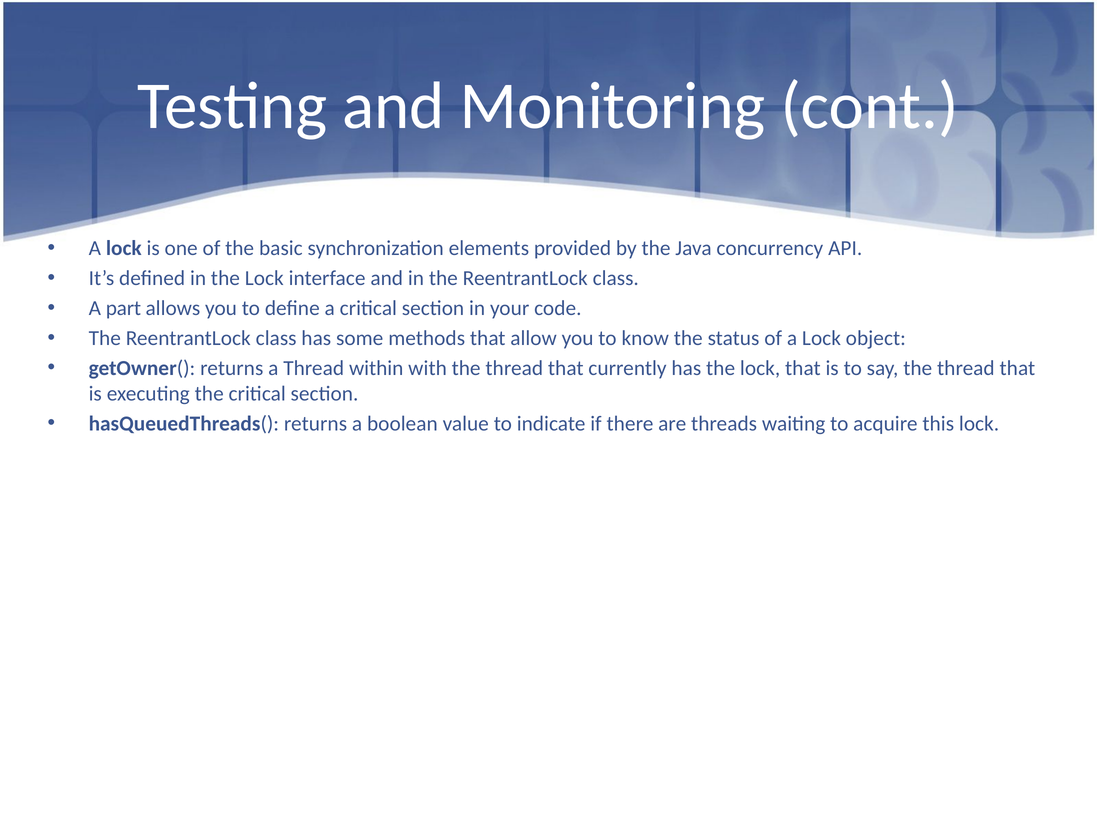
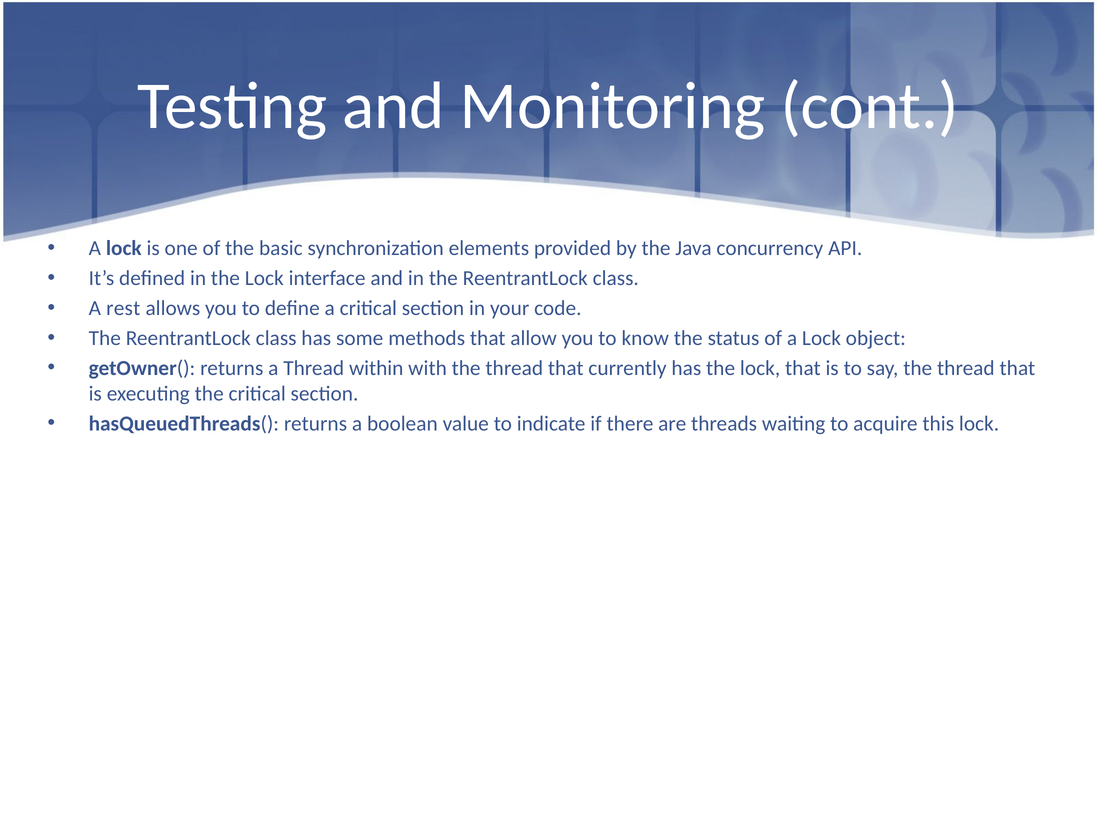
part: part -> rest
